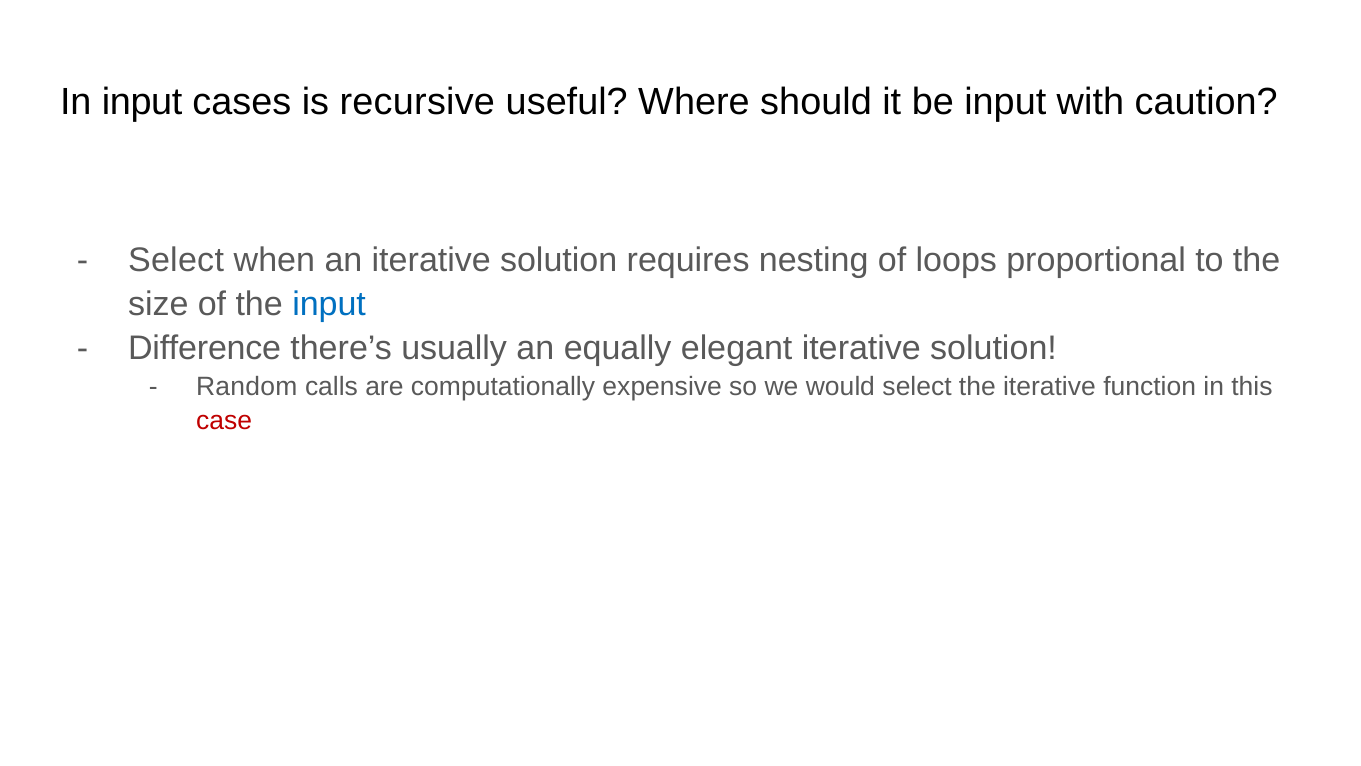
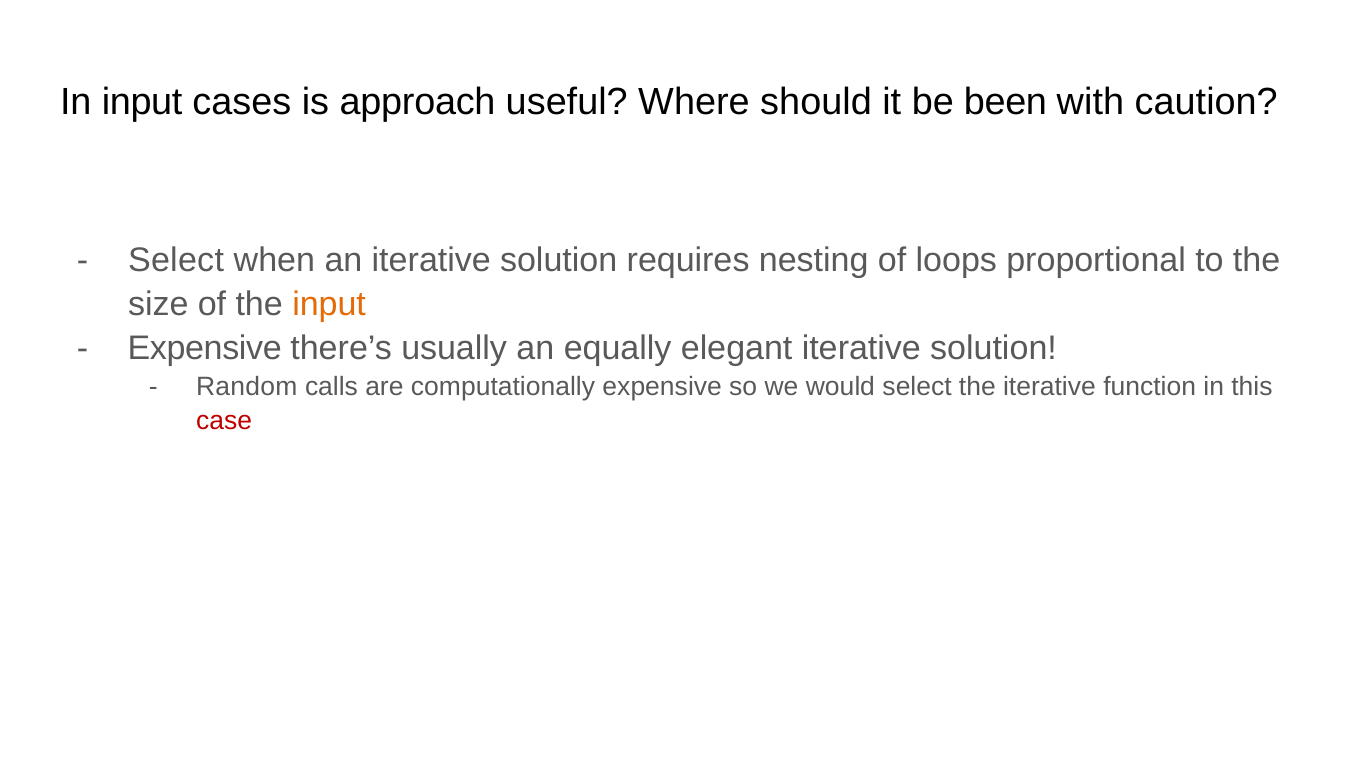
recursive: recursive -> approach
be input: input -> been
input at (329, 304) colour: blue -> orange
Difference at (205, 348): Difference -> Expensive
